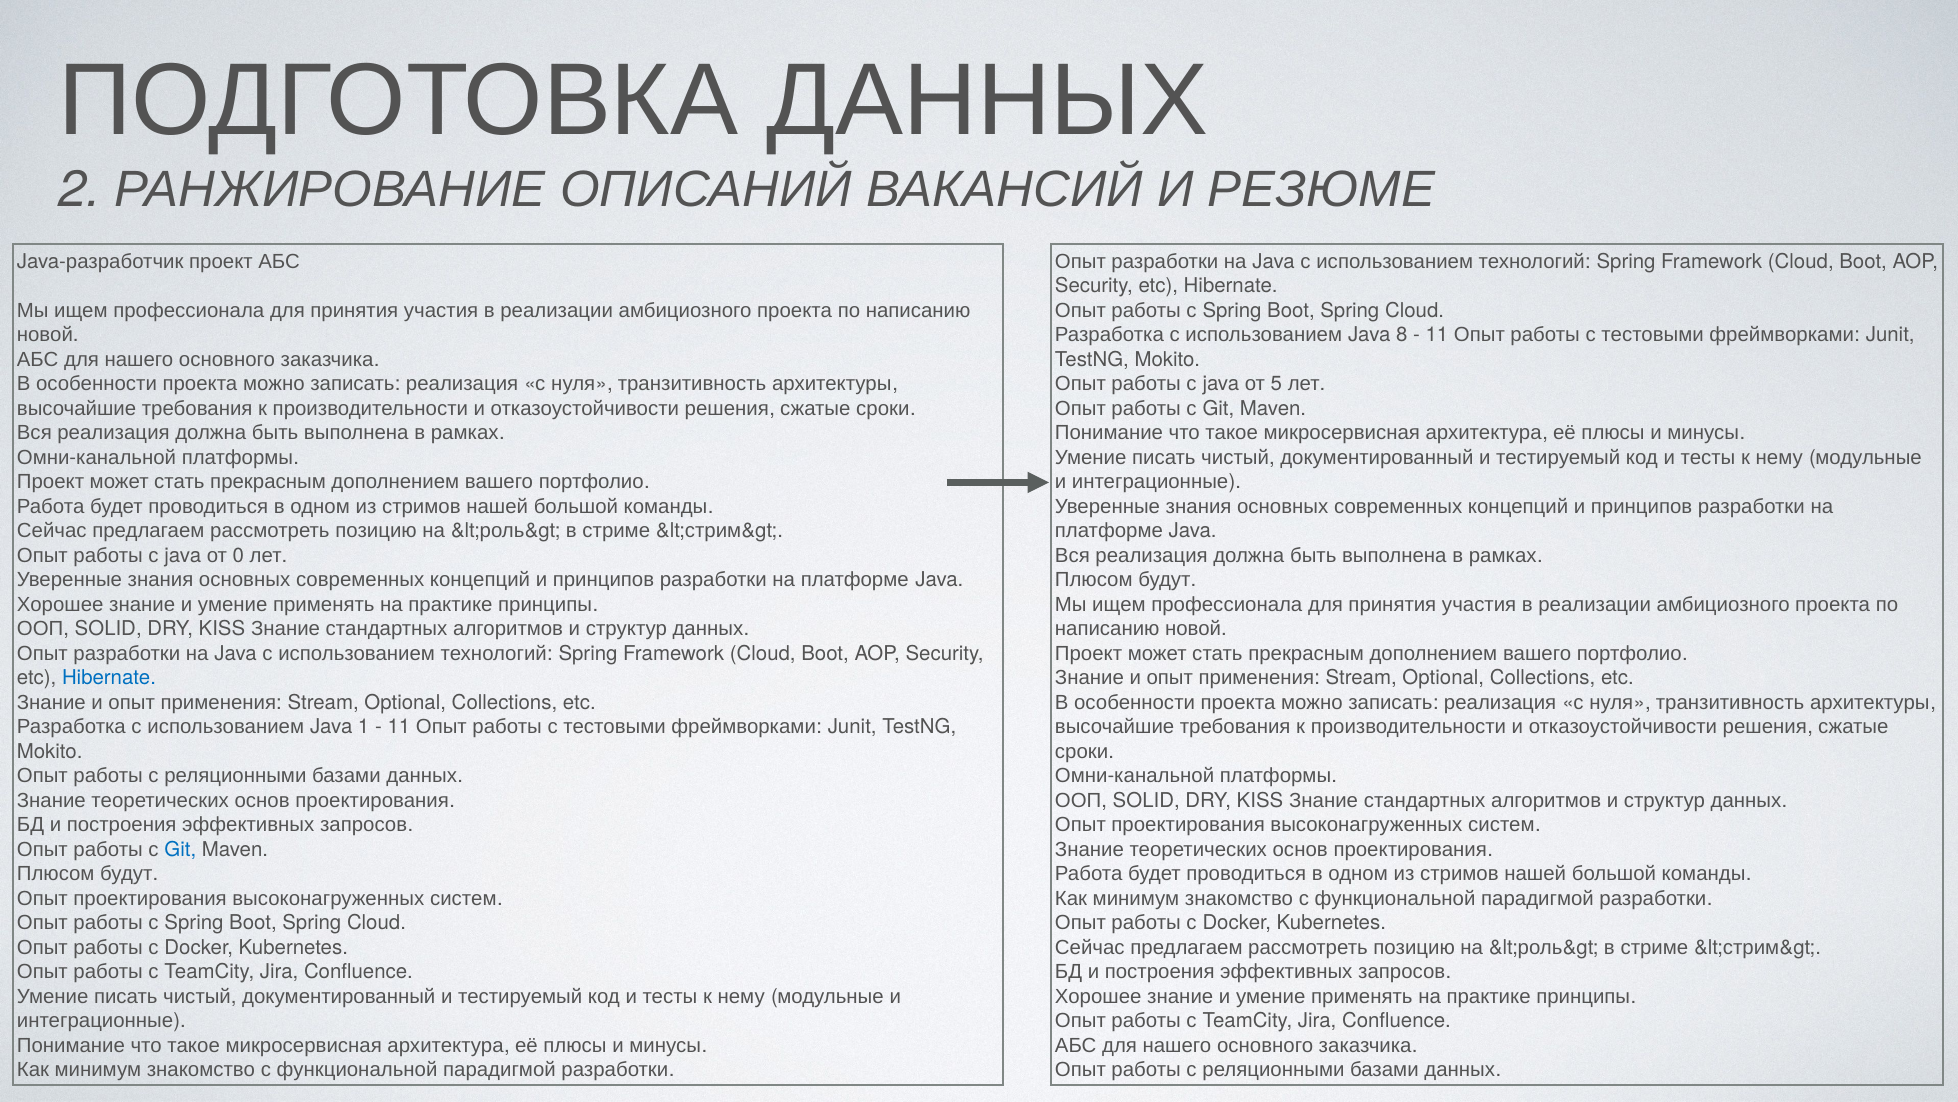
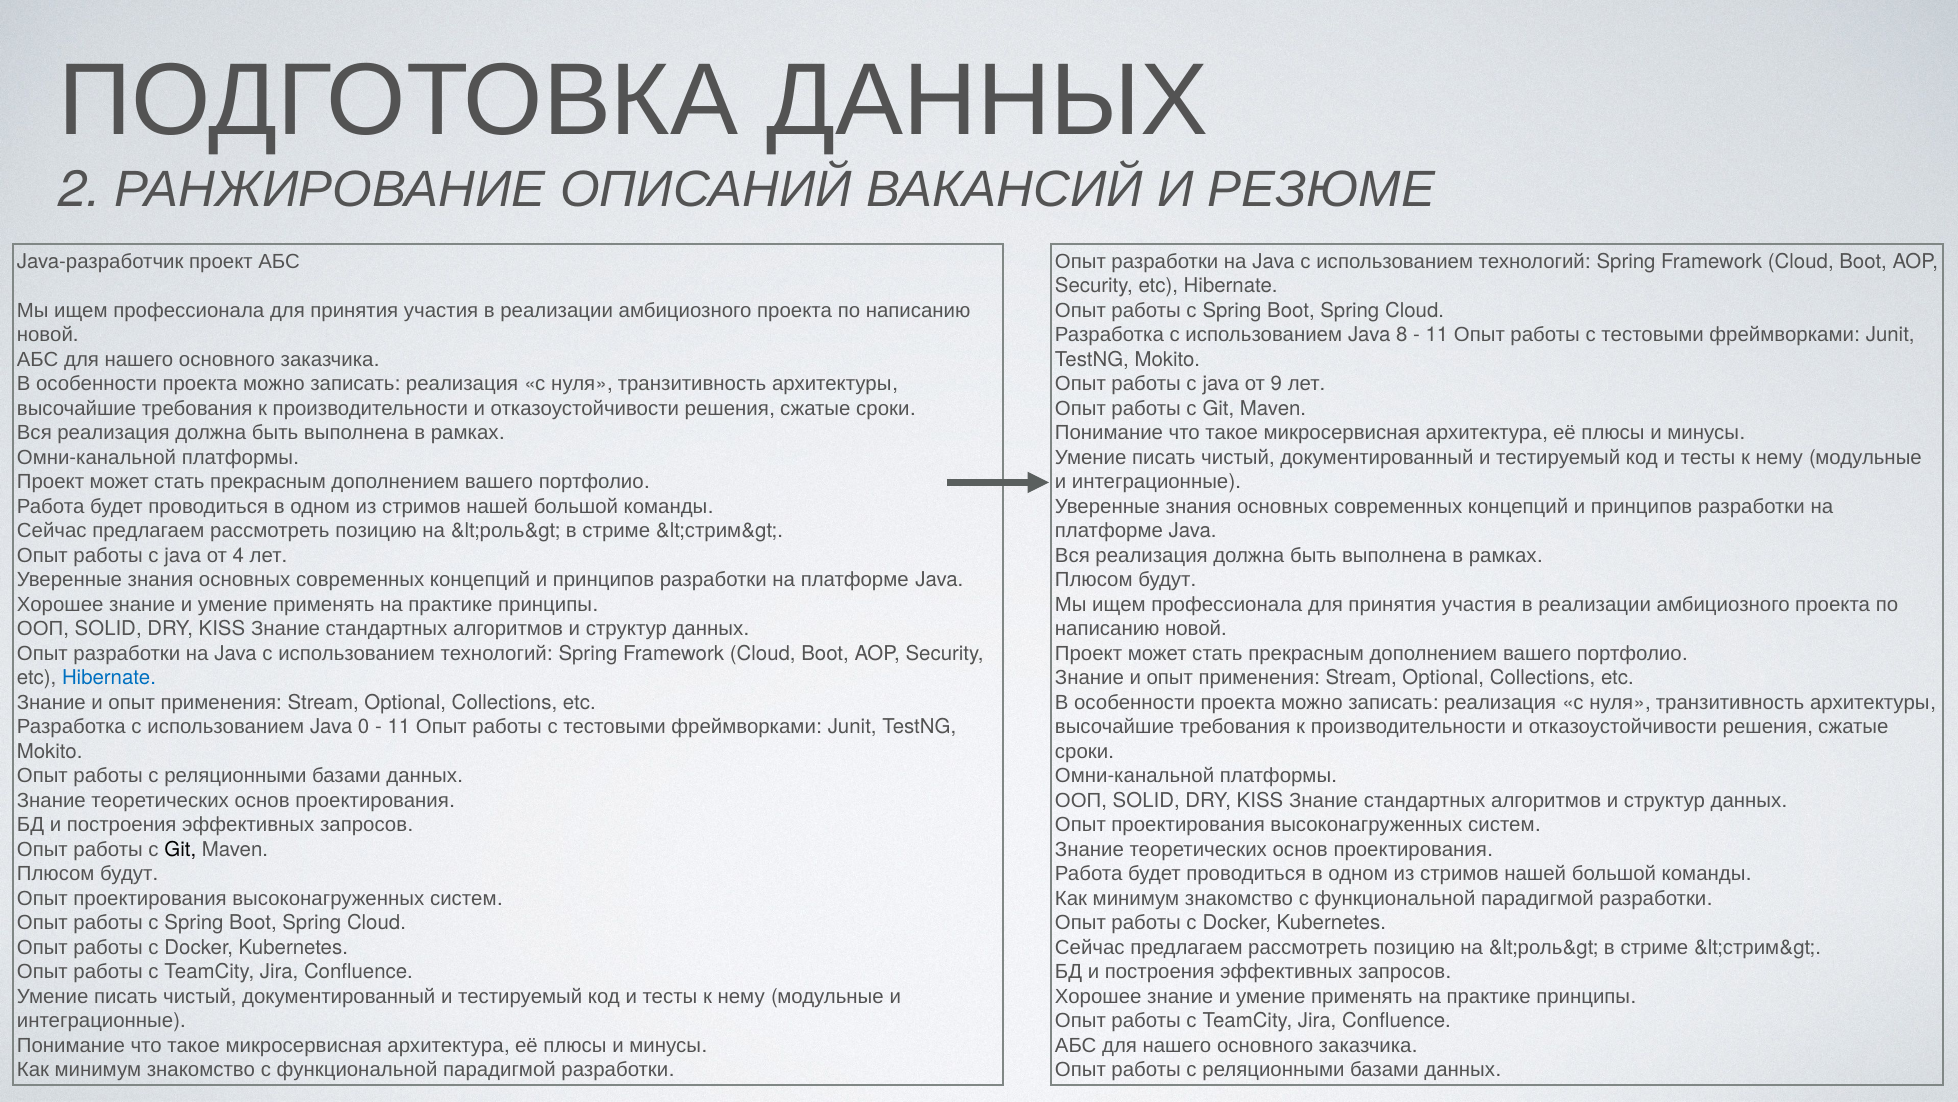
5: 5 -> 9
0: 0 -> 4
1: 1 -> 0
Git at (180, 849) colour: blue -> black
